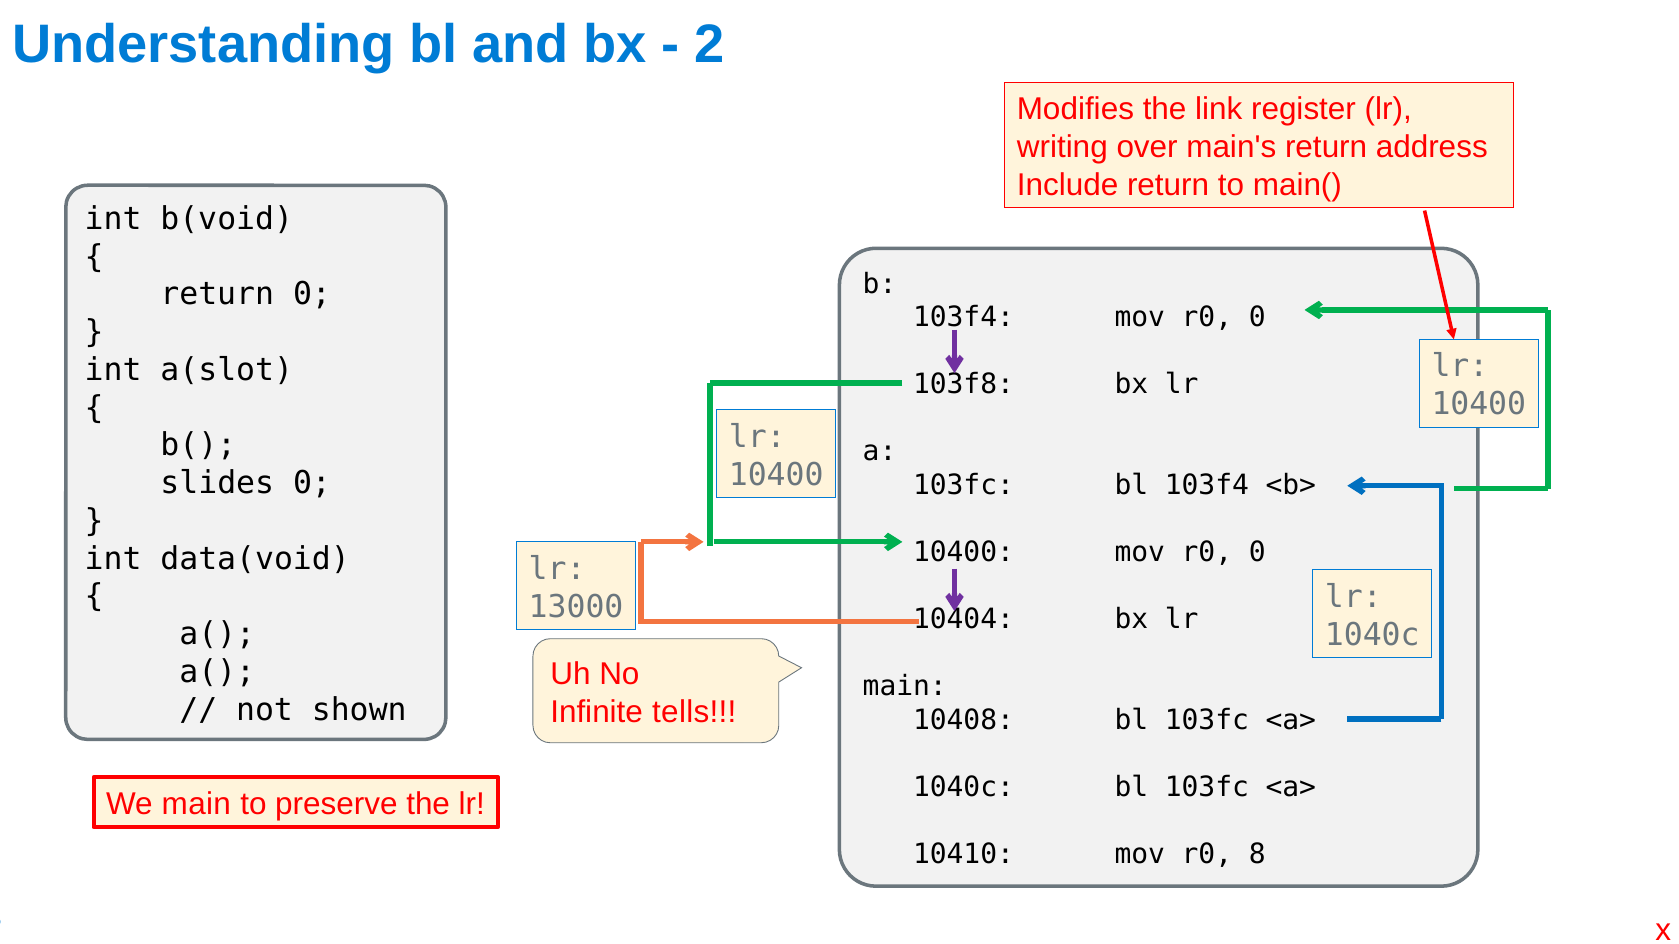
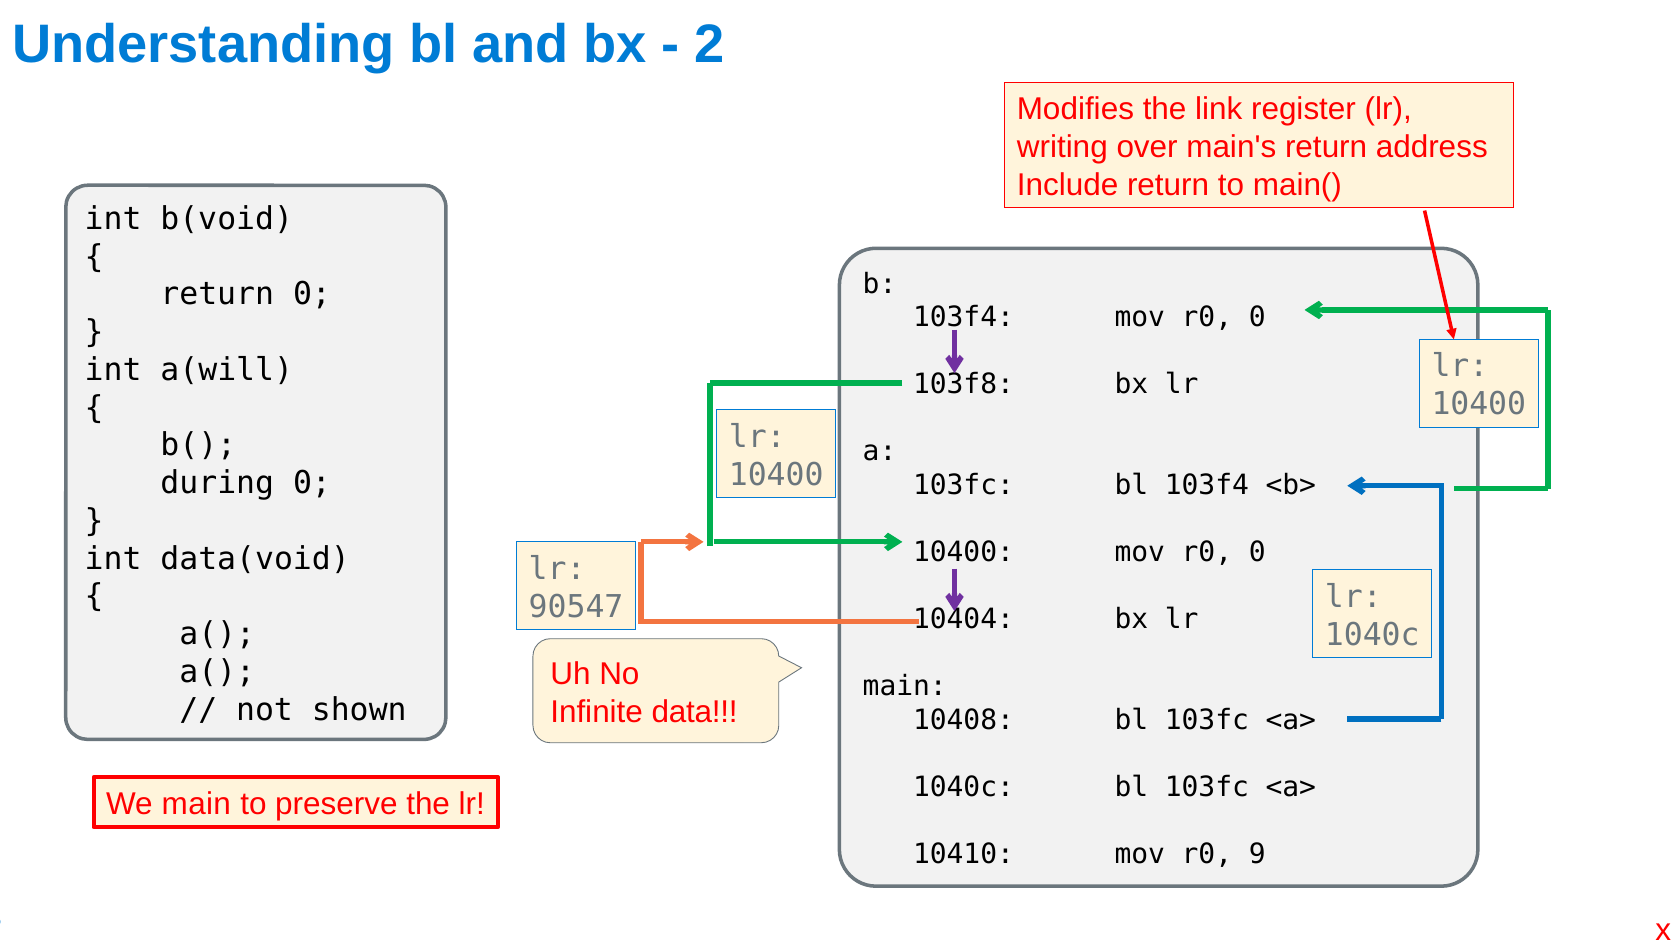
a(slot: a(slot -> a(will
slides: slides -> during
13000: 13000 -> 90547
tells: tells -> data
8: 8 -> 9
